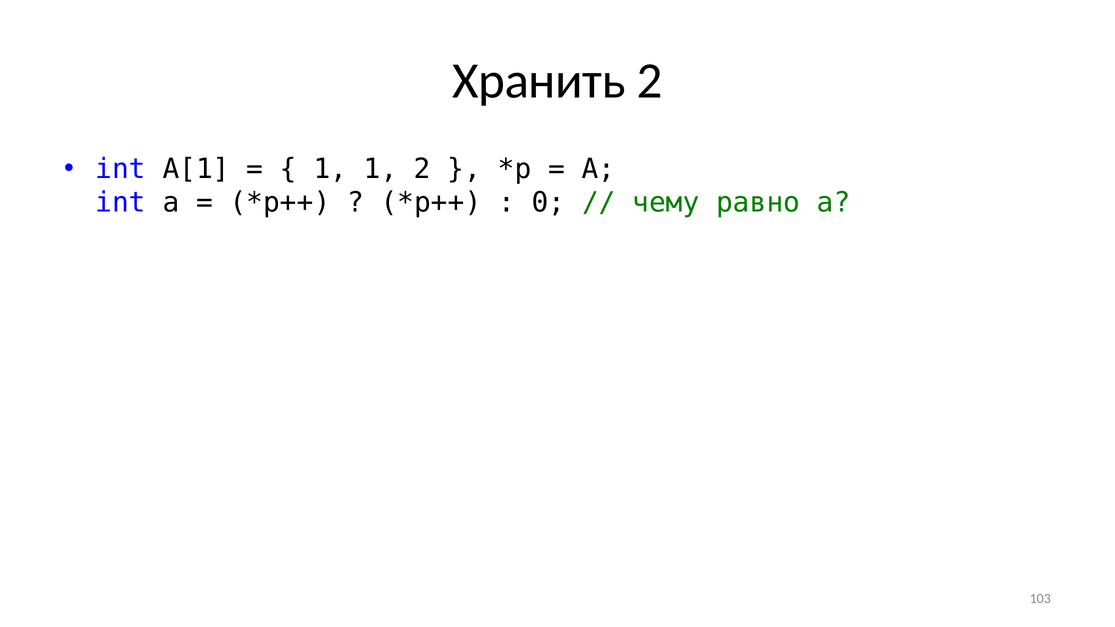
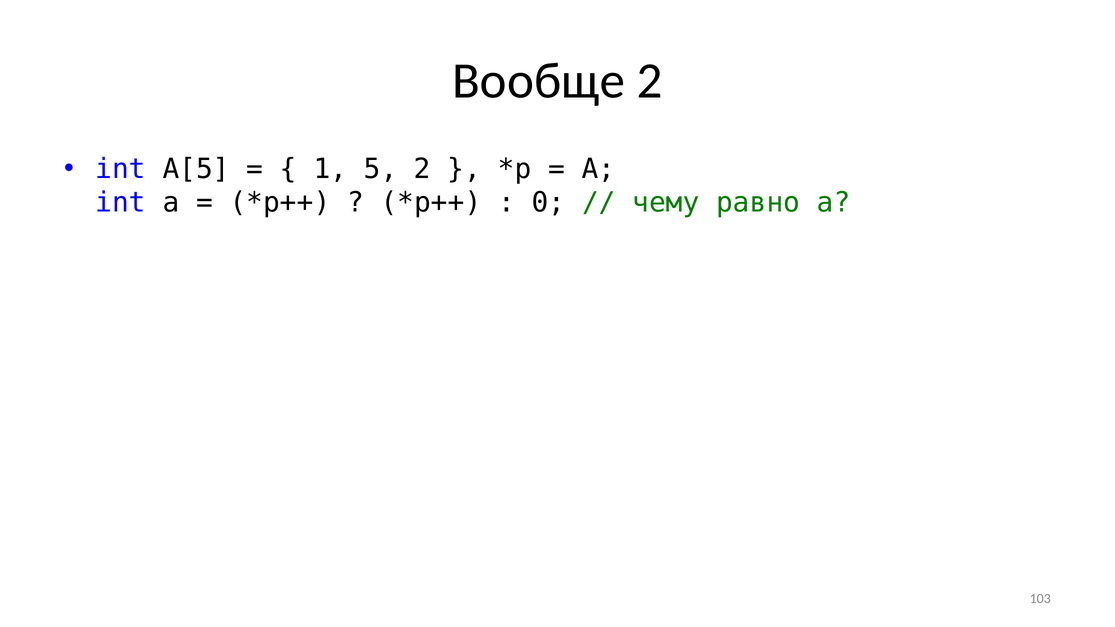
Хранить: Хранить -> Вообще
A[1: A[1 -> A[5
1 1: 1 -> 5
